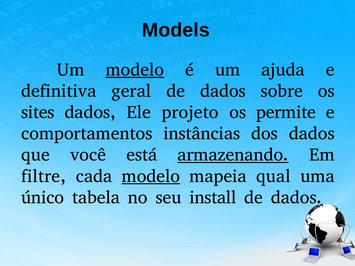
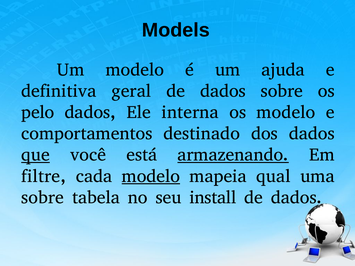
modelo at (135, 70) underline: present -> none
sites: sites -> pelo
projeto: projeto -> interna
os permite: permite -> modelo
instâncias: instâncias -> destinado
que underline: none -> present
único at (43, 198): único -> sobre
